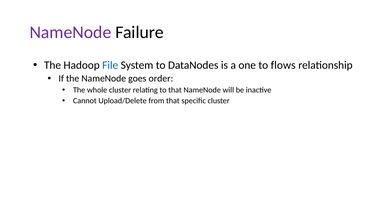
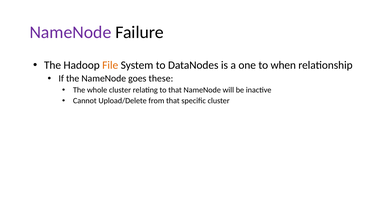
File colour: blue -> orange
flows: flows -> when
order: order -> these
